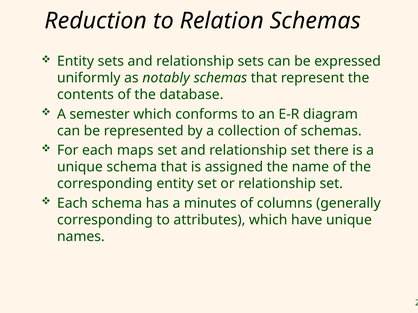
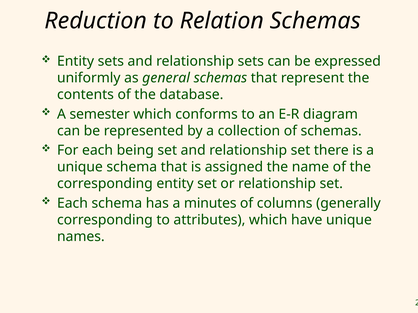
notably: notably -> general
maps: maps -> being
